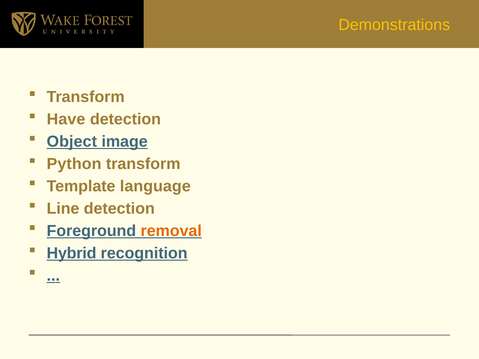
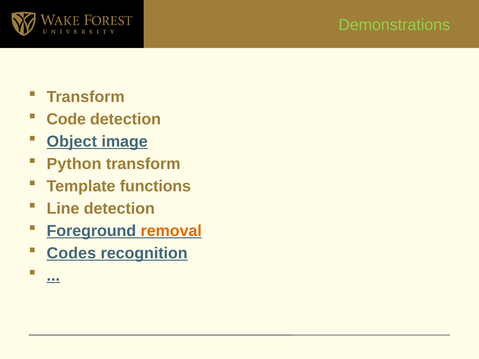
Demonstrations colour: yellow -> light green
Have: Have -> Code
language: language -> functions
Hybrid: Hybrid -> Codes
